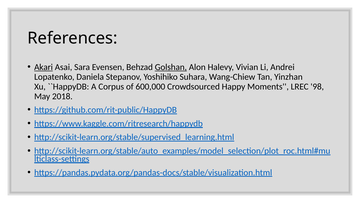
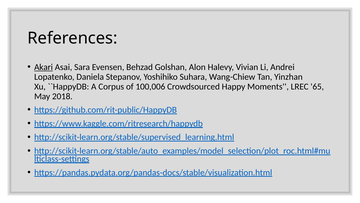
Golshan underline: present -> none
600,000: 600,000 -> 100,006
98: 98 -> 65
